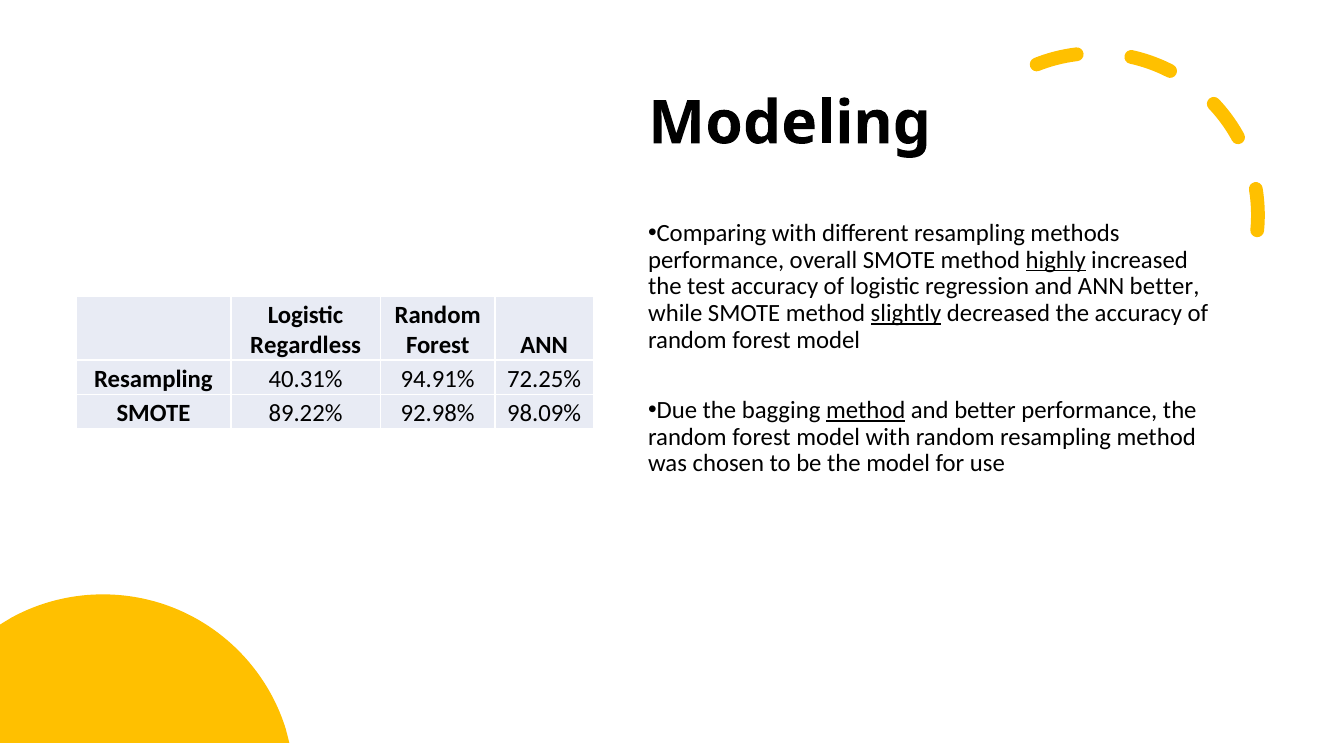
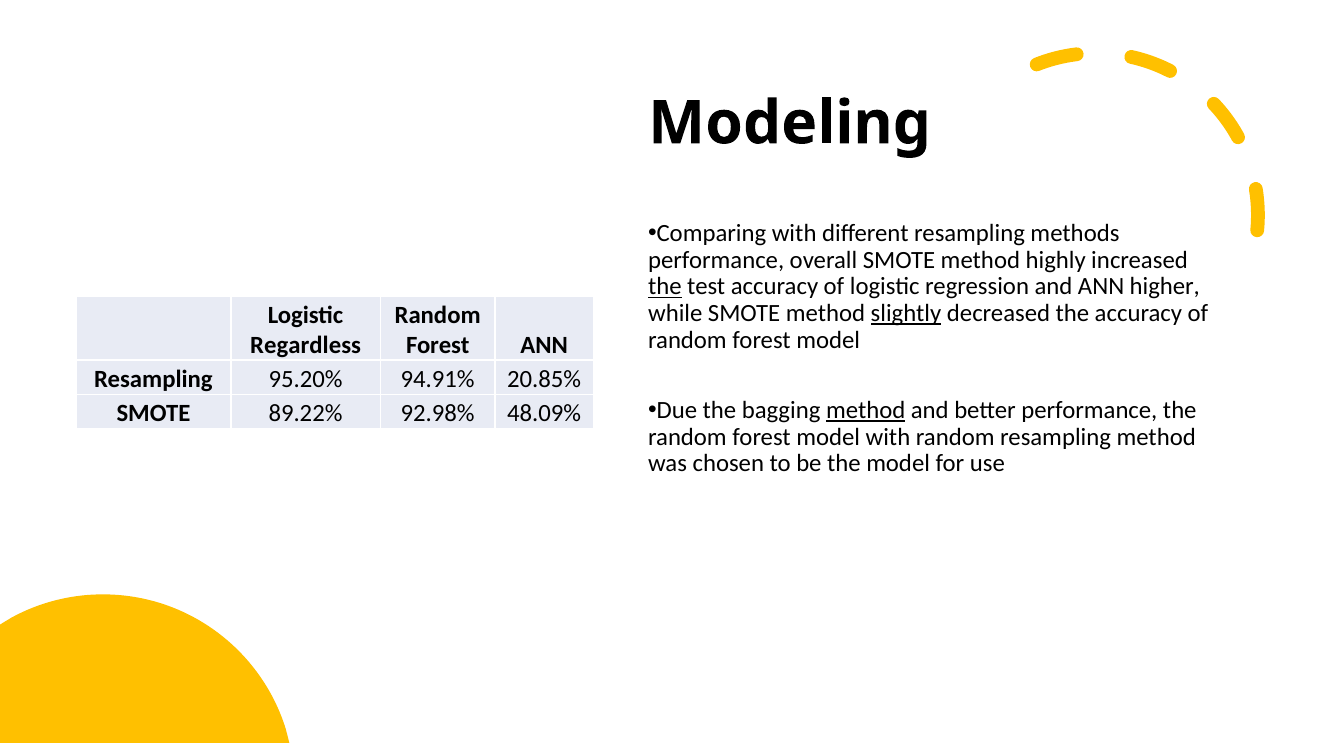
highly underline: present -> none
the at (665, 286) underline: none -> present
ANN better: better -> higher
40.31%: 40.31% -> 95.20%
72.25%: 72.25% -> 20.85%
98.09%: 98.09% -> 48.09%
